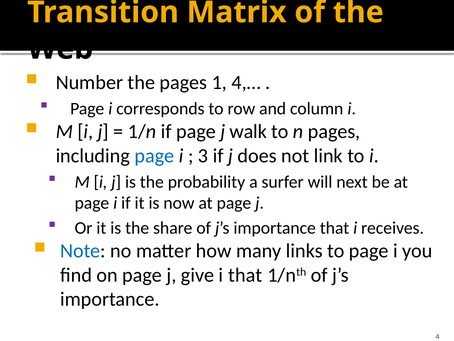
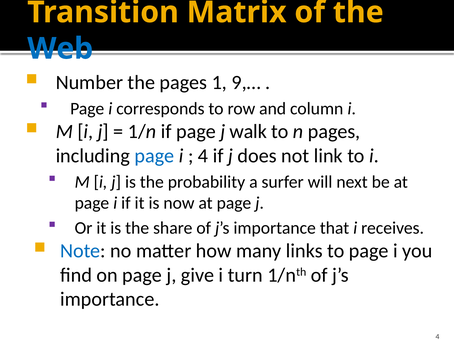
Web colour: black -> blue
4,…: 4,… -> 9,…
3 at (203, 156): 3 -> 4
i that: that -> turn
